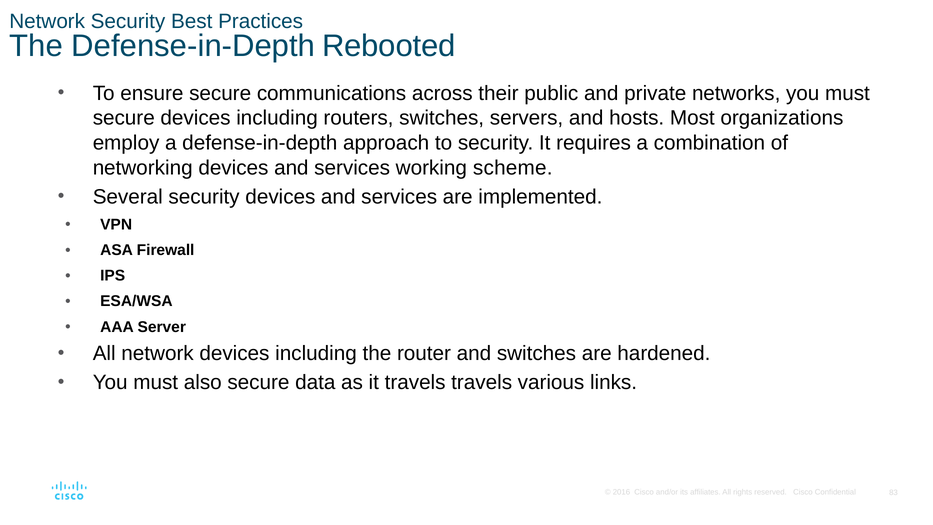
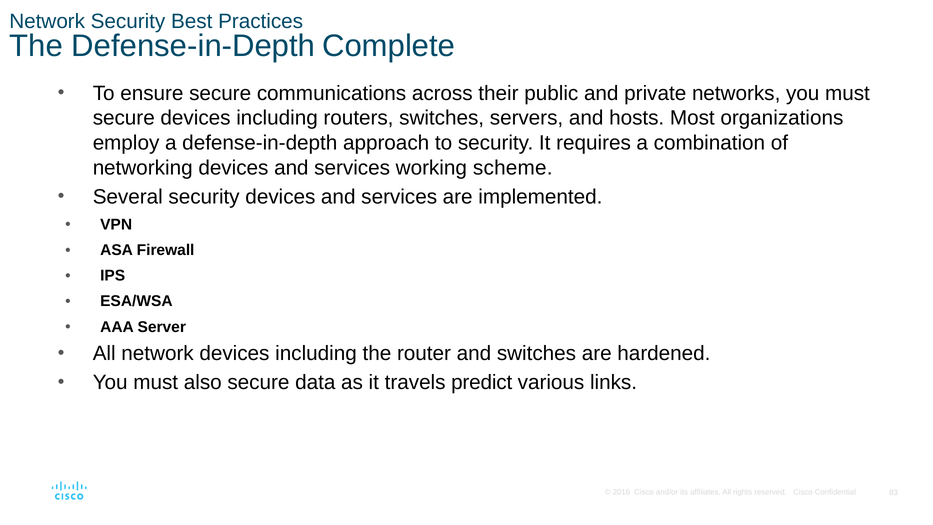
Rebooted: Rebooted -> Complete
travels travels: travels -> predict
